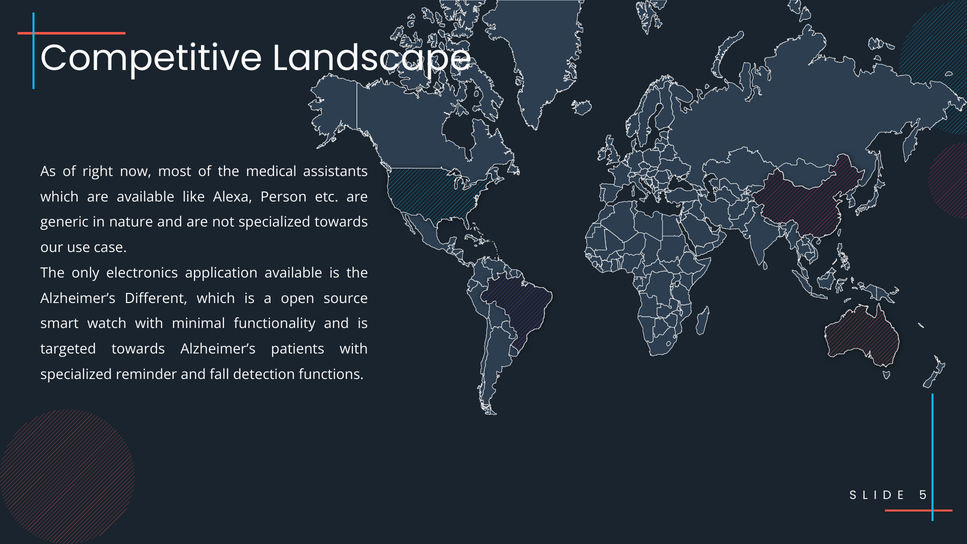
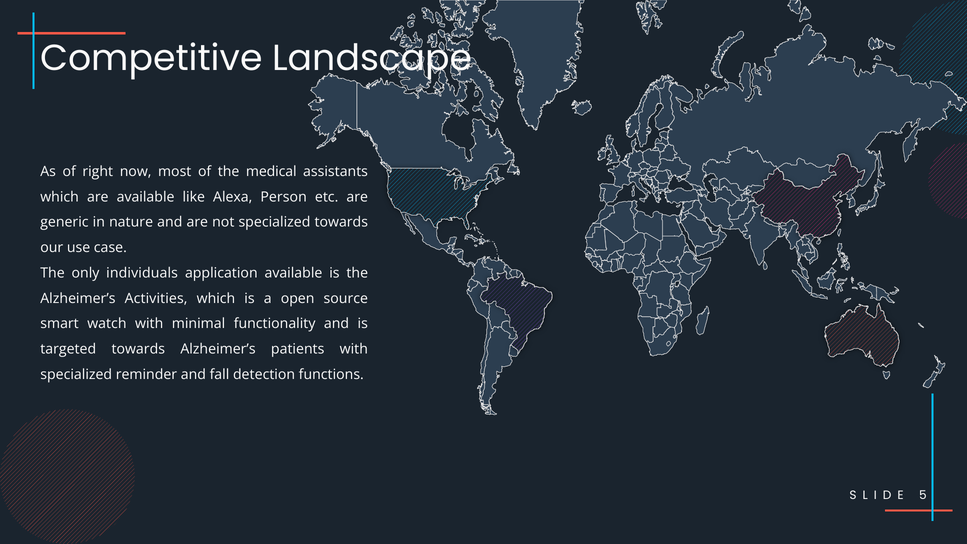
electronics: electronics -> individuals
Different: Different -> Activities
